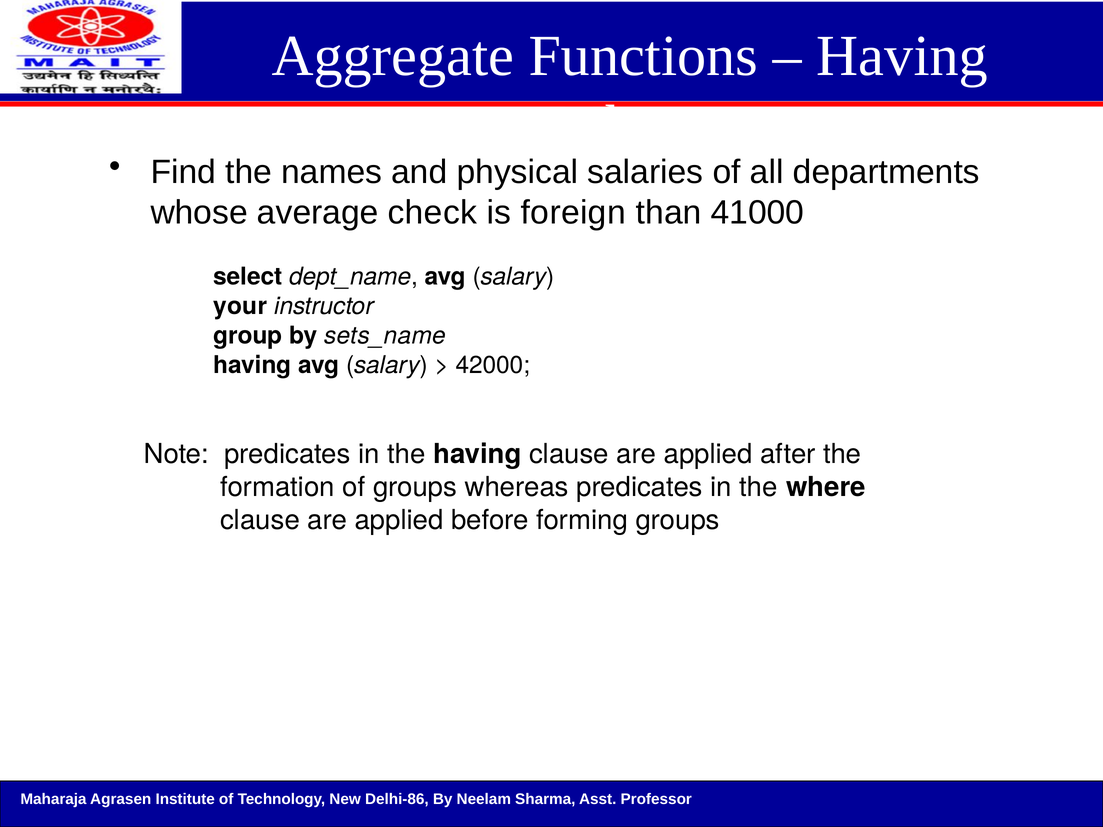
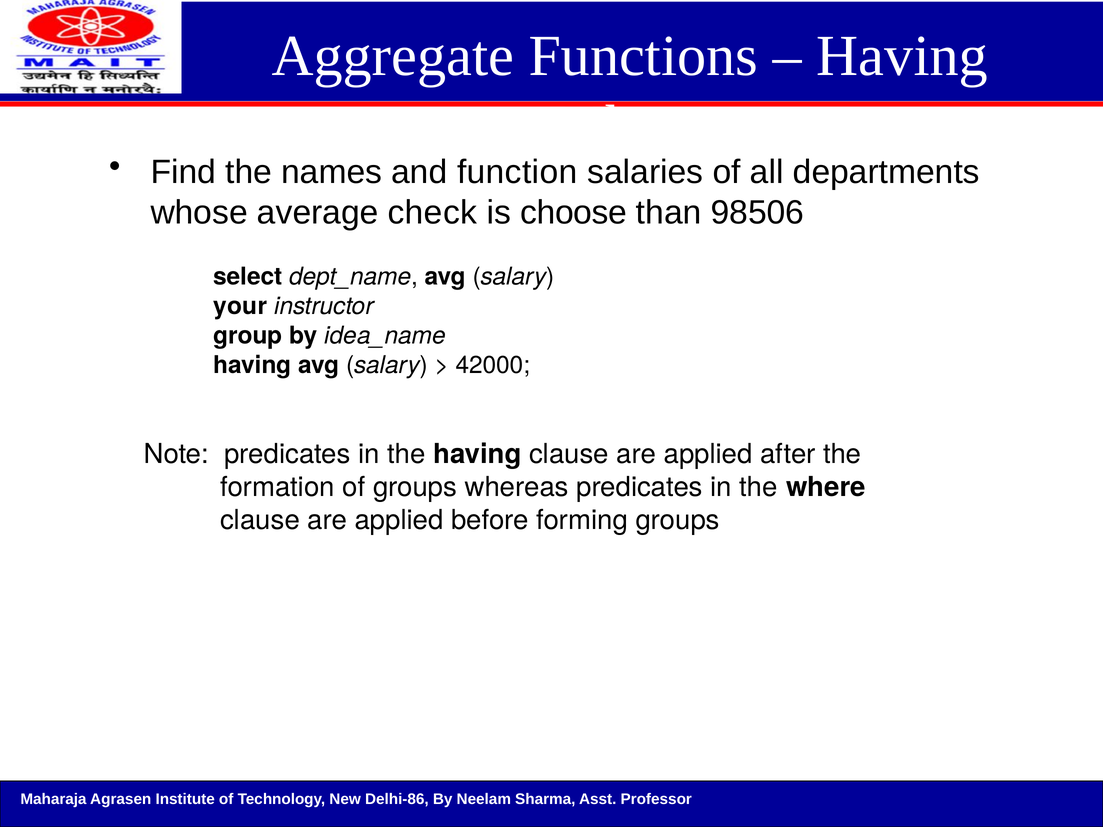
physical: physical -> function
foreign: foreign -> choose
41000: 41000 -> 98506
sets_name: sets_name -> idea_name
